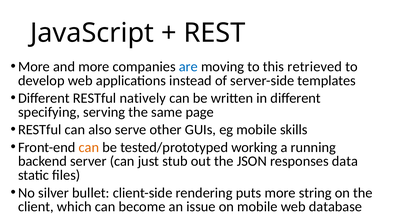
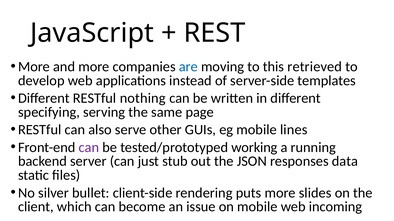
natively: natively -> nothing
skills: skills -> lines
can at (89, 148) colour: orange -> purple
string: string -> slides
database: database -> incoming
